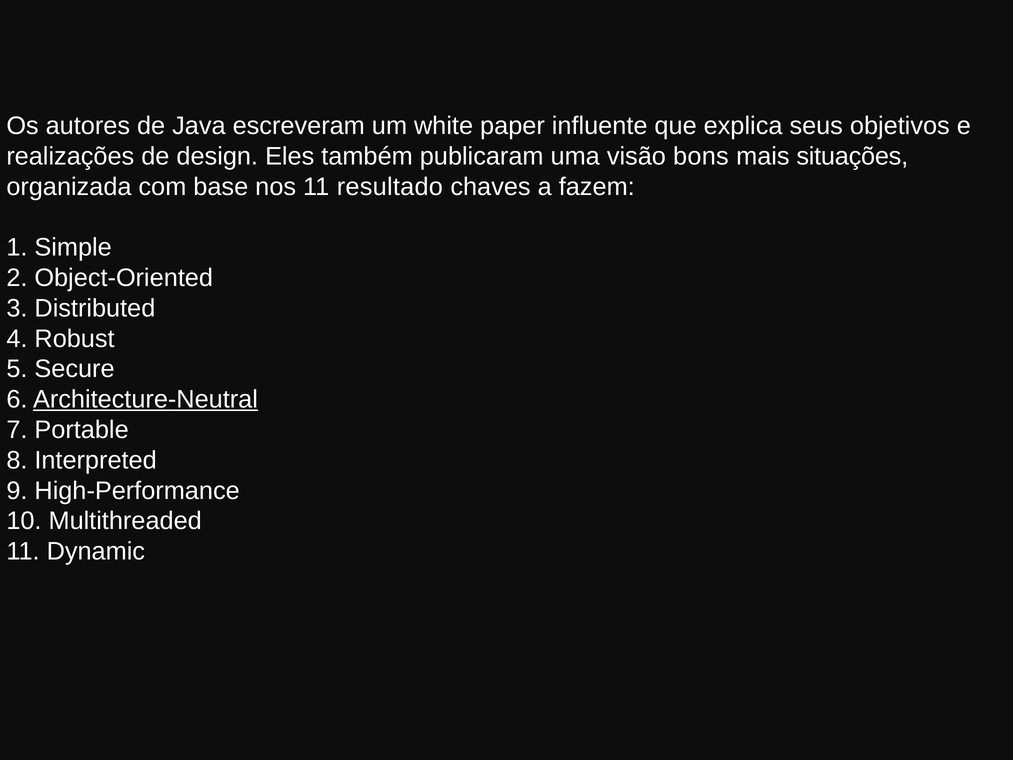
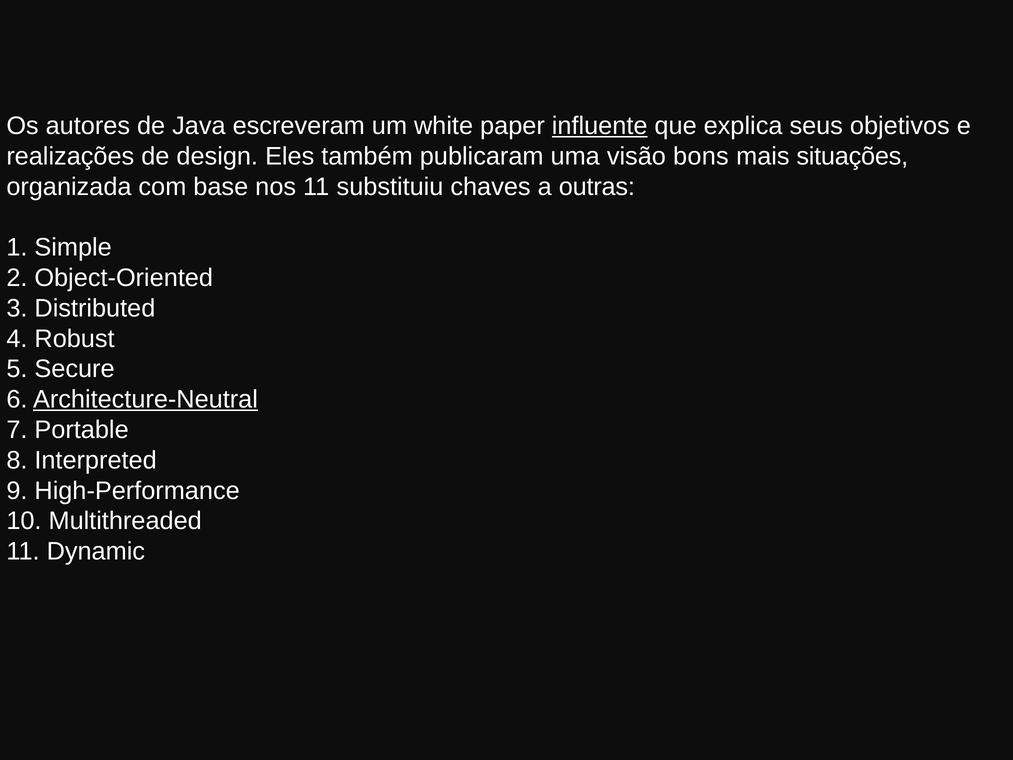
influente underline: none -> present
resultado: resultado -> substituiu
fazem: fazem -> outras
